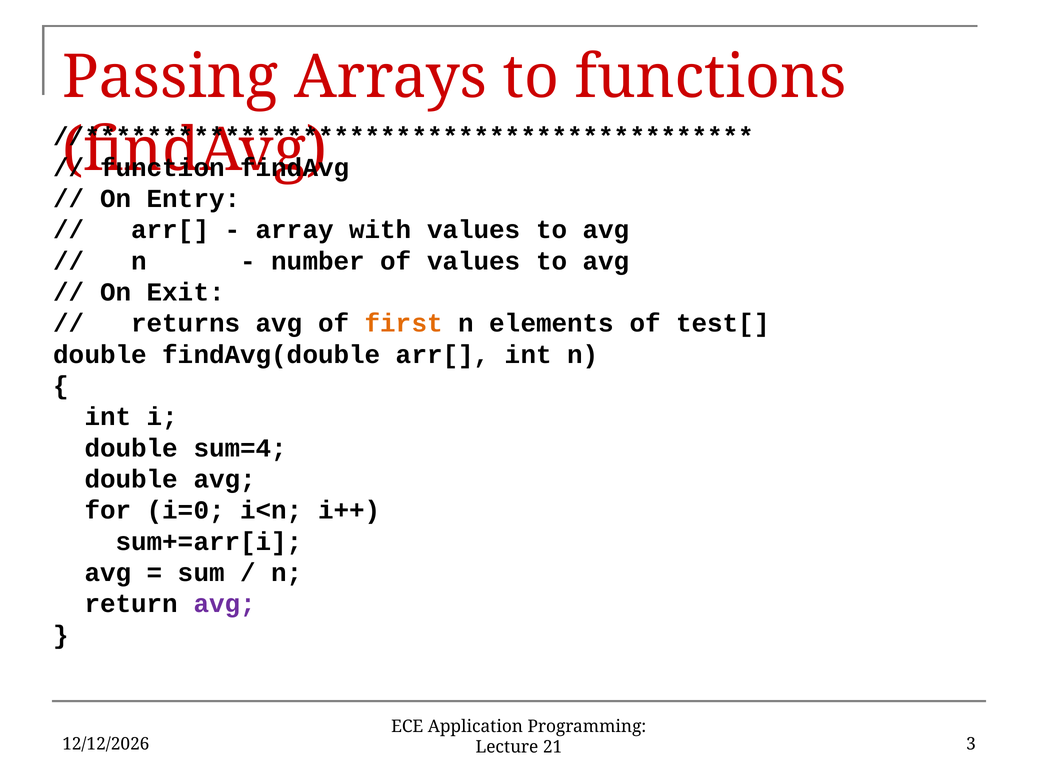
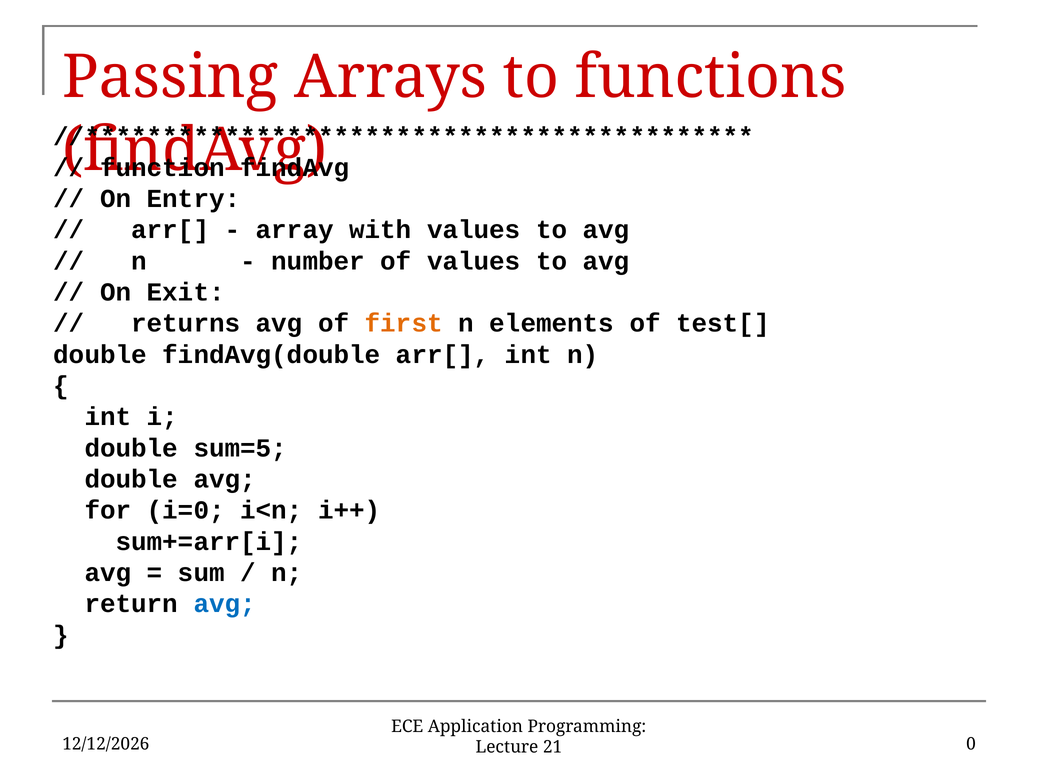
sum=4: sum=4 -> sum=5
avg at (225, 603) colour: purple -> blue
3: 3 -> 0
